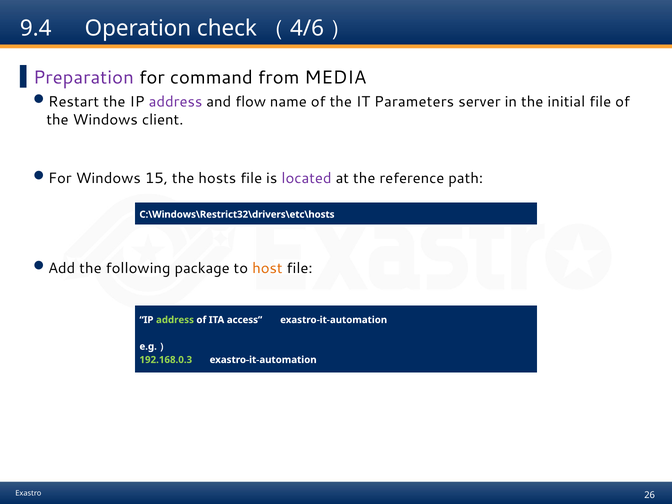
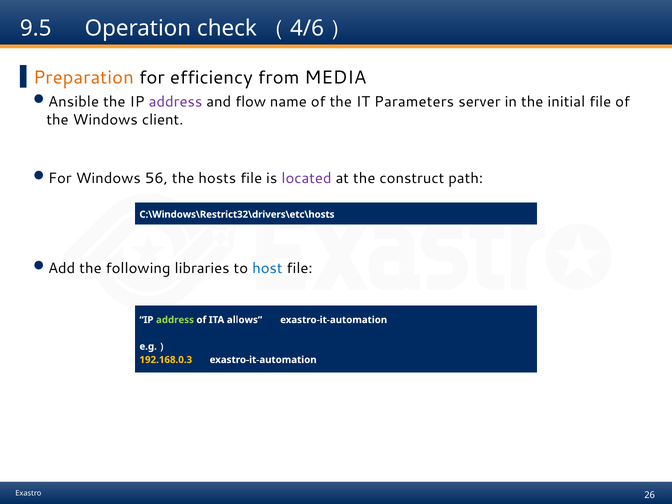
9.4: 9.4 -> 9.5
Preparation colour: purple -> orange
command: command -> efficiency
Restart: Restart -> Ansible
15: 15 -> 56
reference: reference -> construct
package: package -> libraries
host colour: orange -> blue
access: access -> allows
192.168.0.3 colour: light green -> yellow
